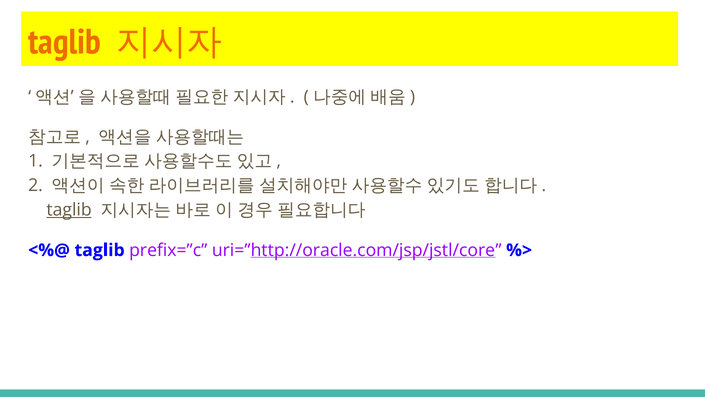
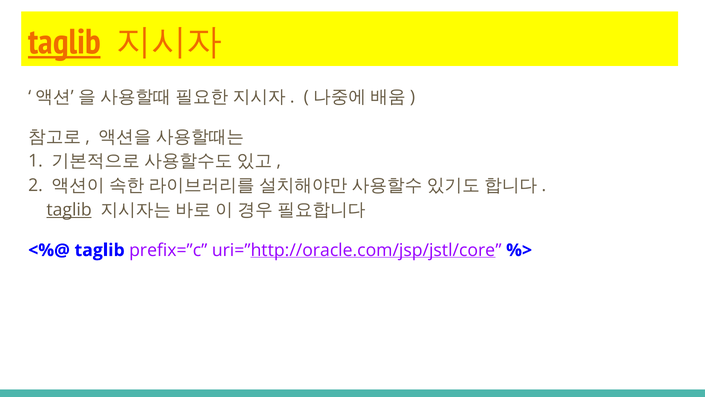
taglib at (64, 42) underline: none -> present
